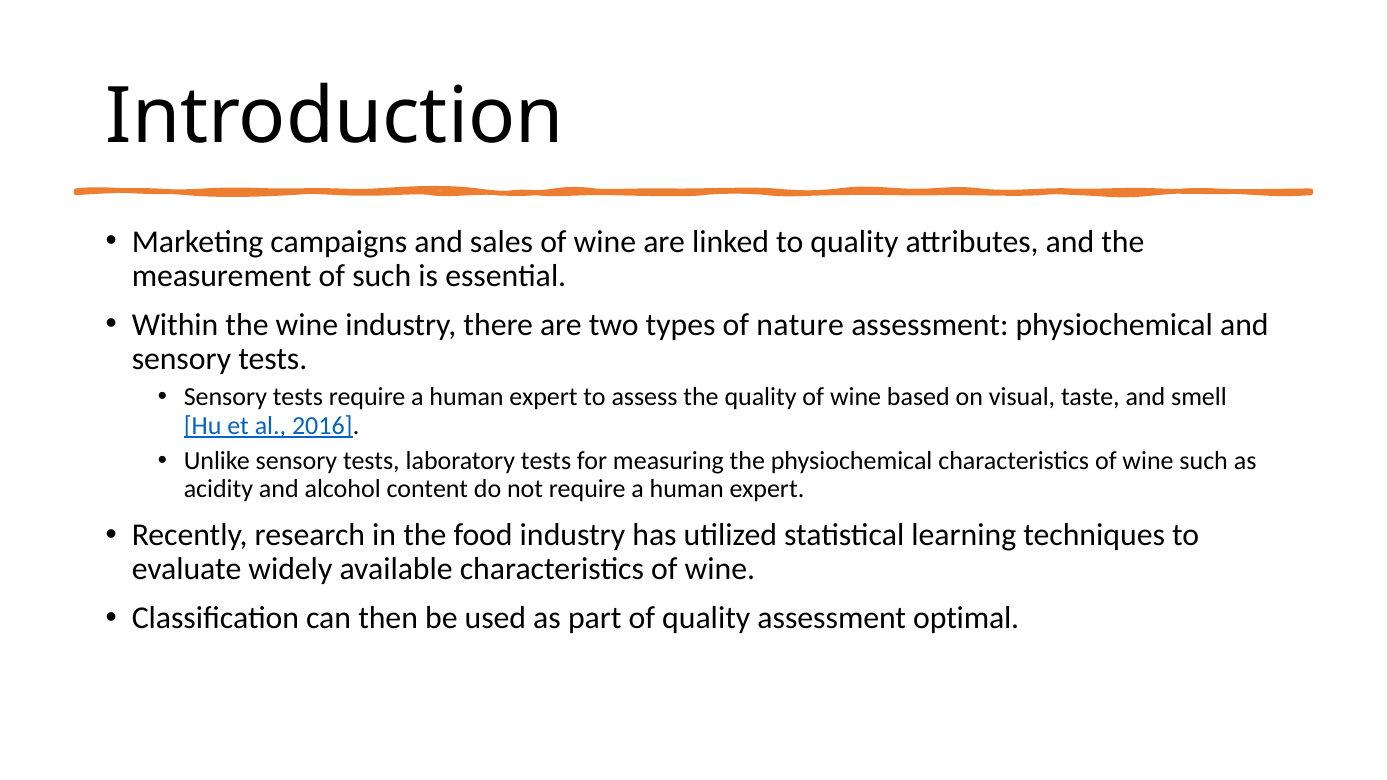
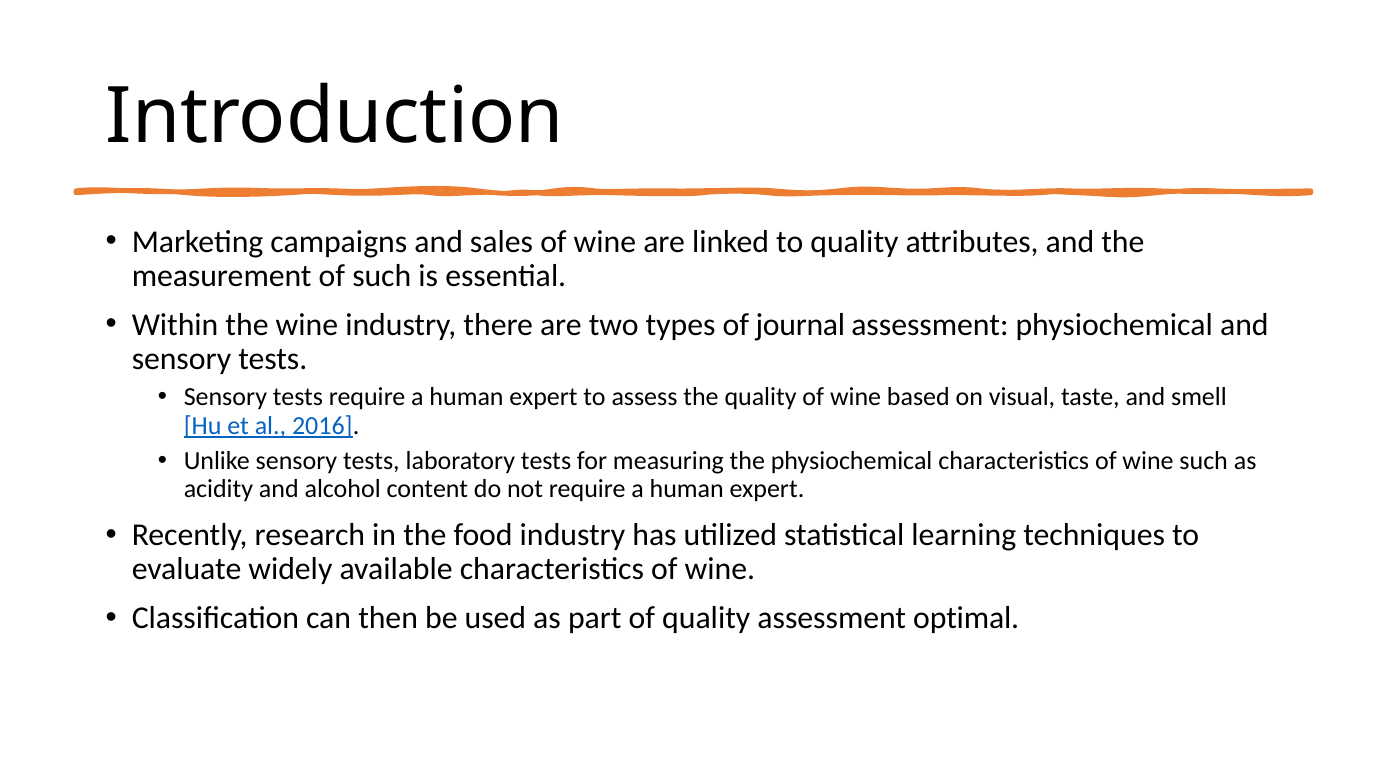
nature: nature -> journal
